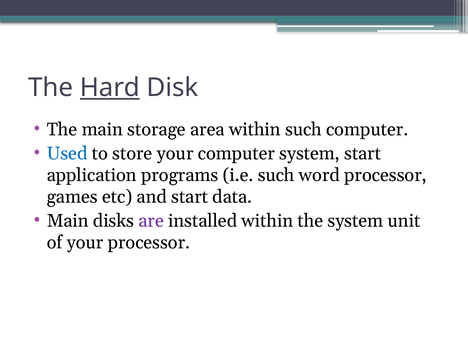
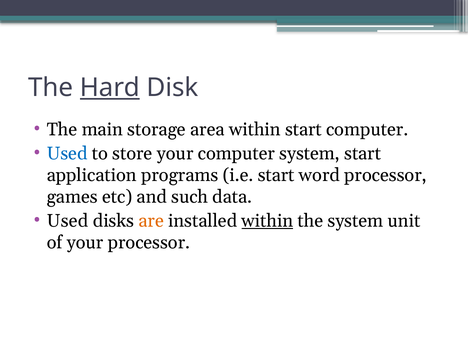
within such: such -> start
i.e such: such -> start
and start: start -> such
Main at (68, 221): Main -> Used
are colour: purple -> orange
within at (267, 221) underline: none -> present
